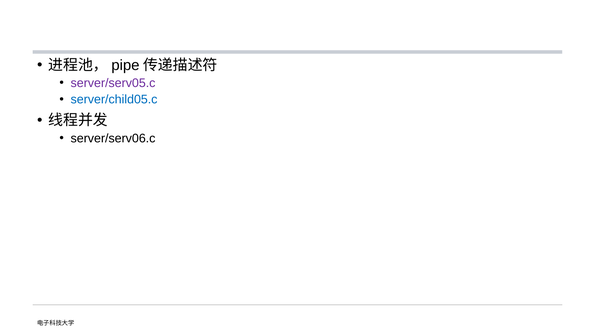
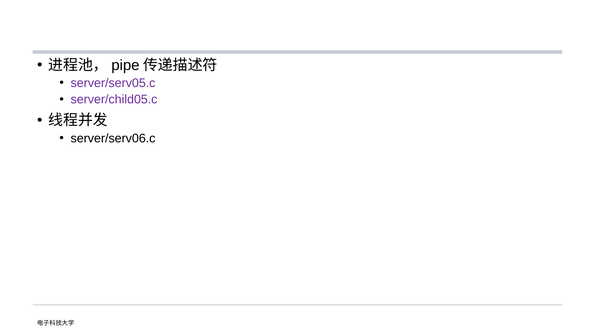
server/child05.c colour: blue -> purple
